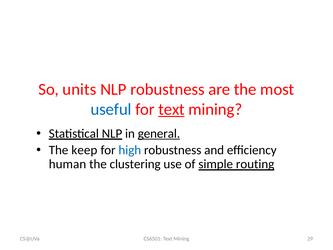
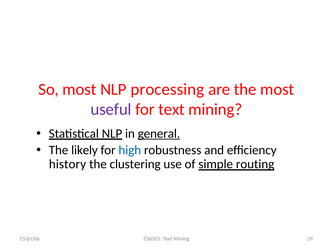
So units: units -> most
NLP robustness: robustness -> processing
useful colour: blue -> purple
text at (172, 109) underline: present -> none
keep: keep -> likely
human: human -> history
